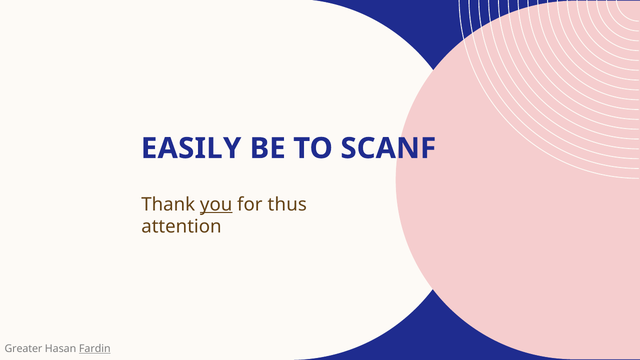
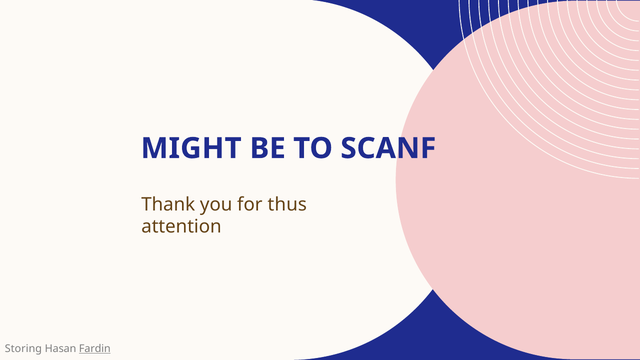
EASILY: EASILY -> MIGHT
you underline: present -> none
Greater: Greater -> Storing
